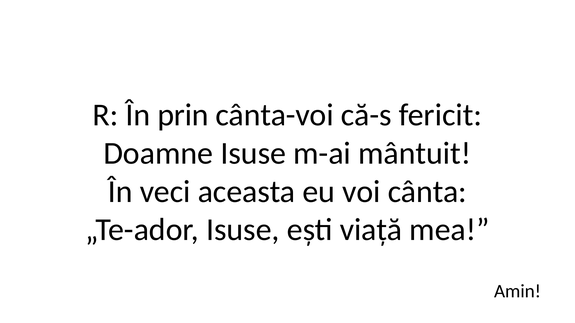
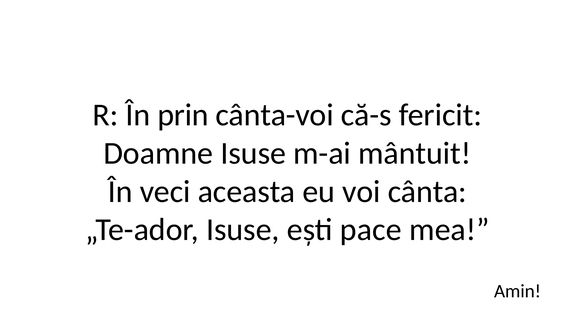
viață: viață -> pace
